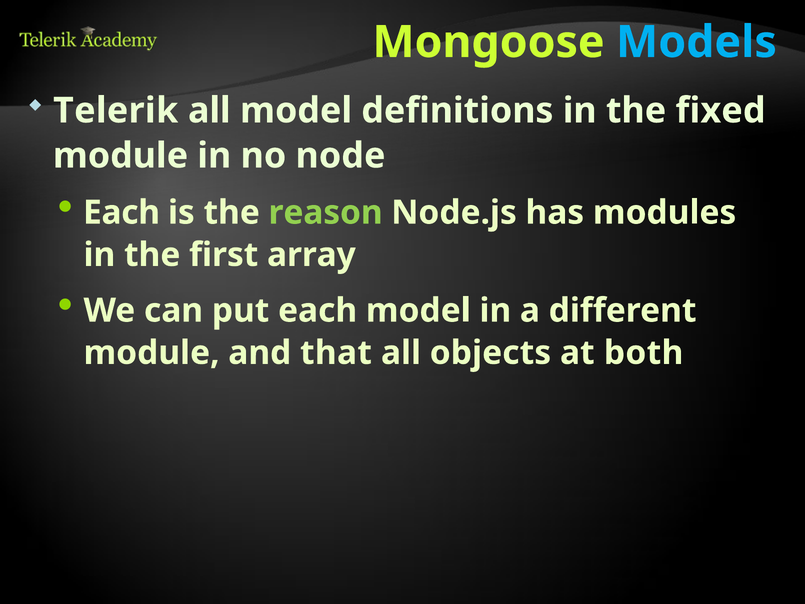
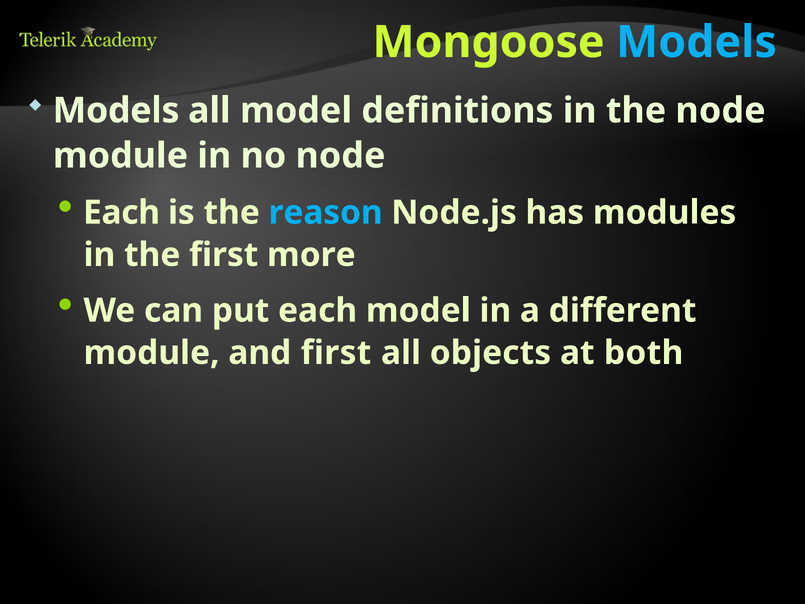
Telerik at (116, 111): Telerik -> Models
the fixed: fixed -> node
reason colour: light green -> light blue
array: array -> more
and that: that -> first
